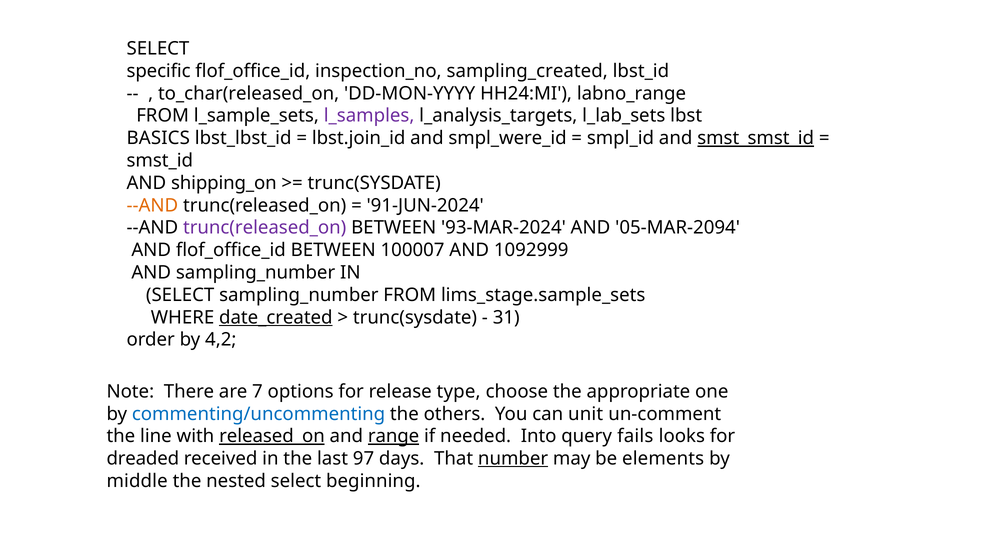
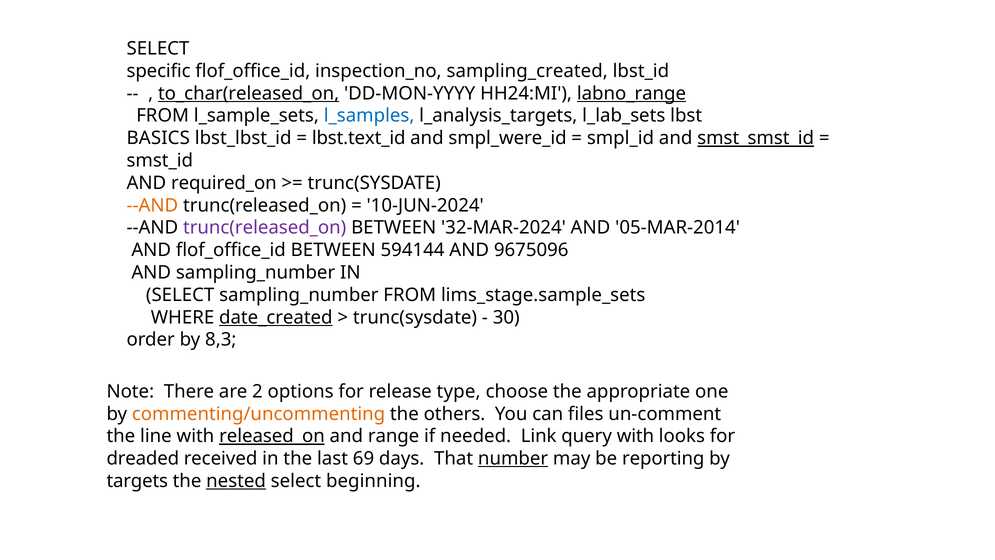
to_char(released_on underline: none -> present
labno_range underline: none -> present
l_samples colour: purple -> blue
lbst.join_id: lbst.join_id -> lbst.text_id
shipping_on: shipping_on -> required_on
91-JUN-2024: 91-JUN-2024 -> 10-JUN-2024
93-MAR-2024: 93-MAR-2024 -> 32-MAR-2024
05-MAR-2094: 05-MAR-2094 -> 05-MAR-2014
100007: 100007 -> 594144
1092999: 1092999 -> 9675096
31: 31 -> 30
4,2: 4,2 -> 8,3
7: 7 -> 2
commenting/uncommenting colour: blue -> orange
unit: unit -> files
range underline: present -> none
Into: Into -> Link
query fails: fails -> with
97: 97 -> 69
elements: elements -> reporting
middle: middle -> targets
nested underline: none -> present
